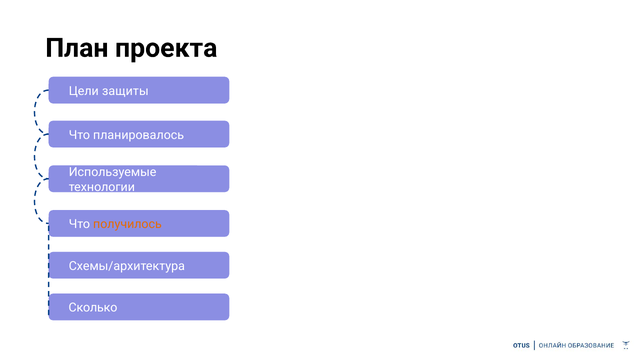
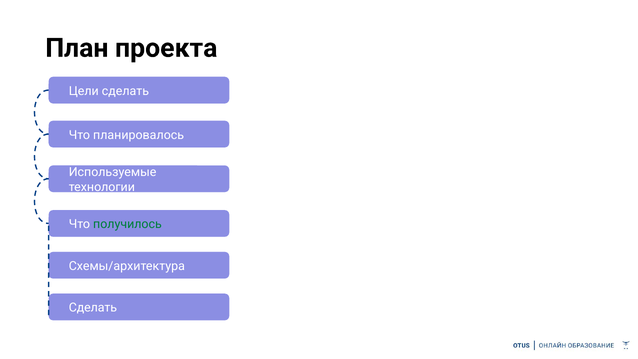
Цели защиты: защиты -> сделать
получилось colour: orange -> green
Сколько at (93, 308): Сколько -> Сделать
